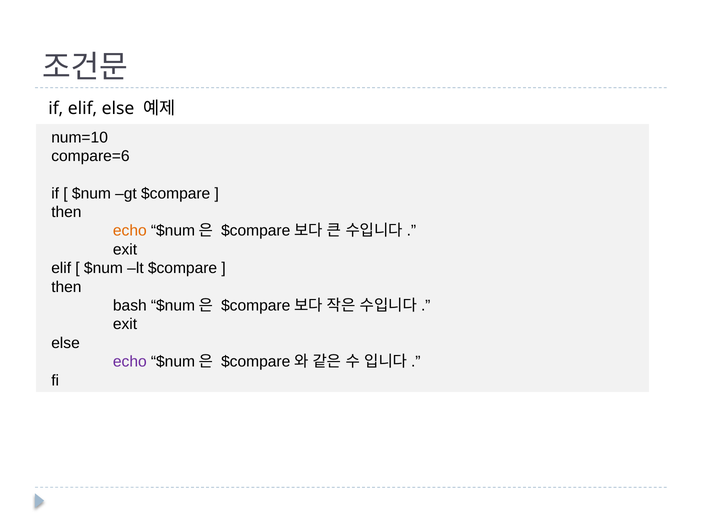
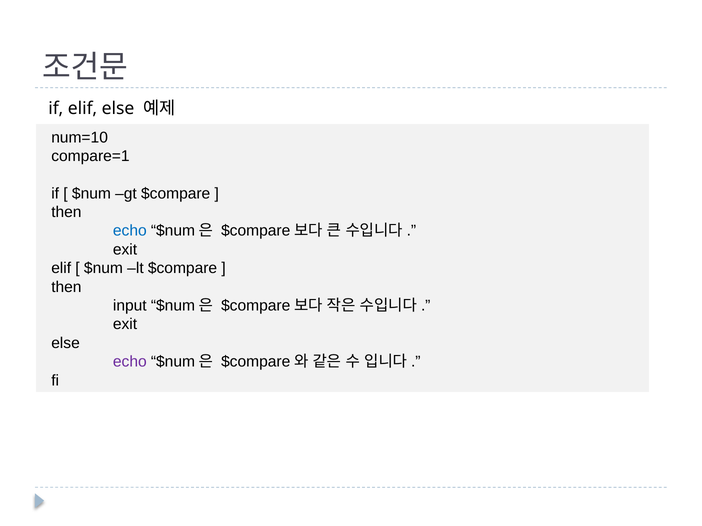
compare=6: compare=6 -> compare=1
echo at (130, 231) colour: orange -> blue
bash: bash -> input
